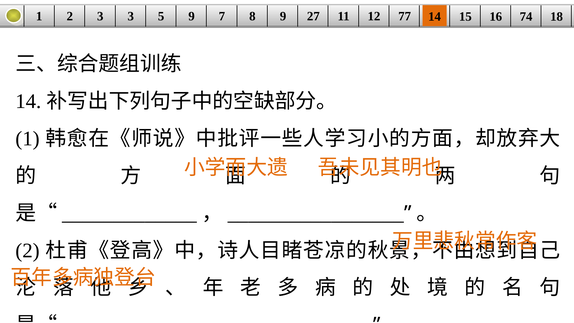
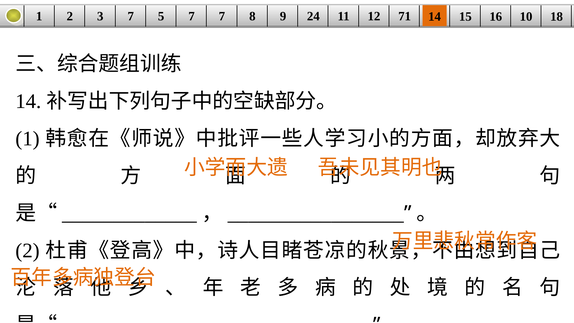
3 3: 3 -> 7
5 9: 9 -> 7
27: 27 -> 24
77: 77 -> 71
74: 74 -> 10
